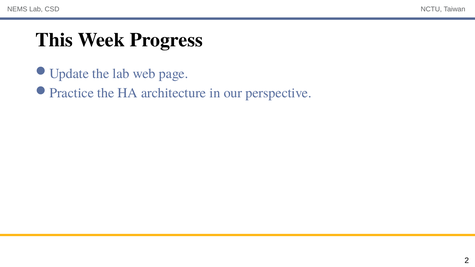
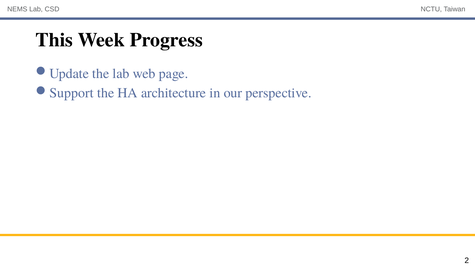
Practice: Practice -> Support
